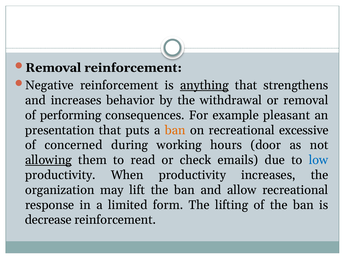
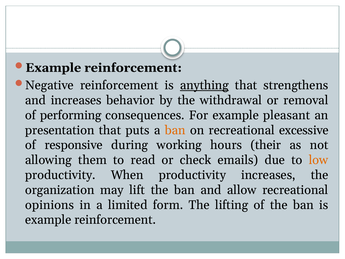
Removal at (53, 68): Removal -> Example
concerned: concerned -> responsive
door: door -> their
allowing underline: present -> none
low colour: blue -> orange
response: response -> opinions
decrease at (48, 220): decrease -> example
